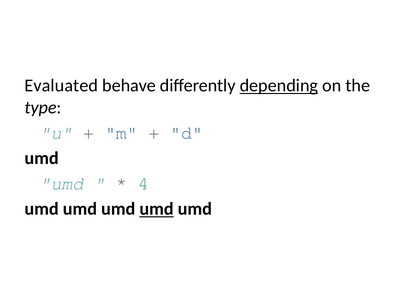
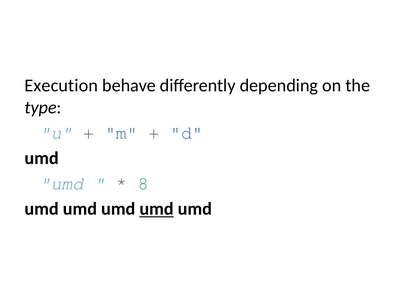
Evaluated: Evaluated -> Execution
depending underline: present -> none
4: 4 -> 8
